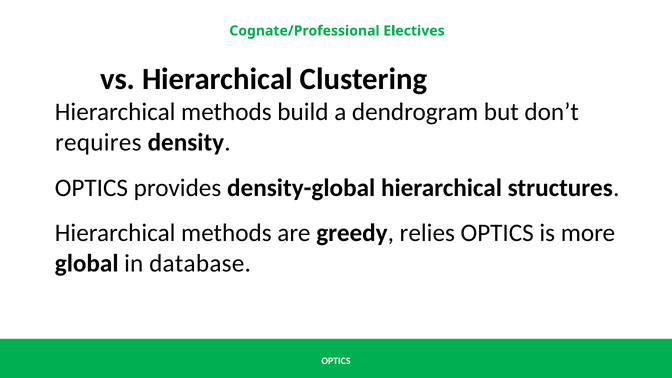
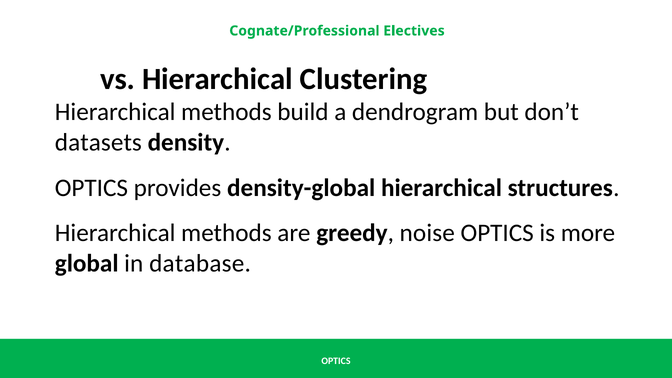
requires: requires -> datasets
relies: relies -> noise
